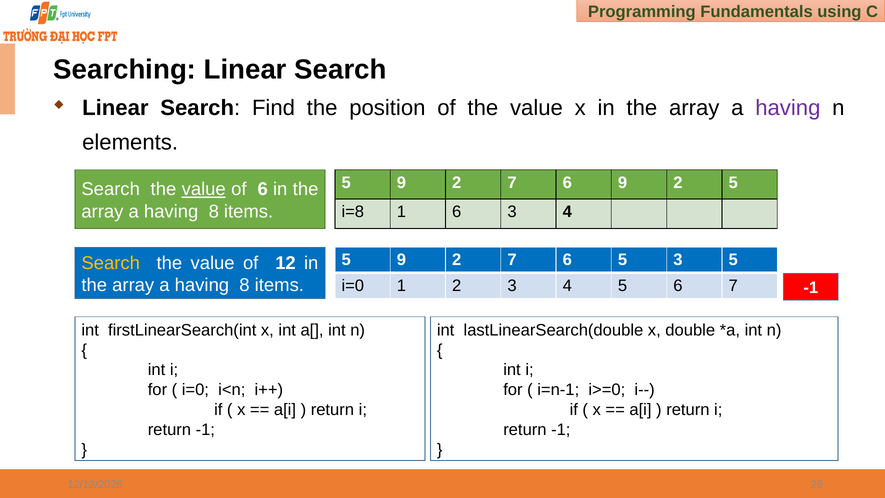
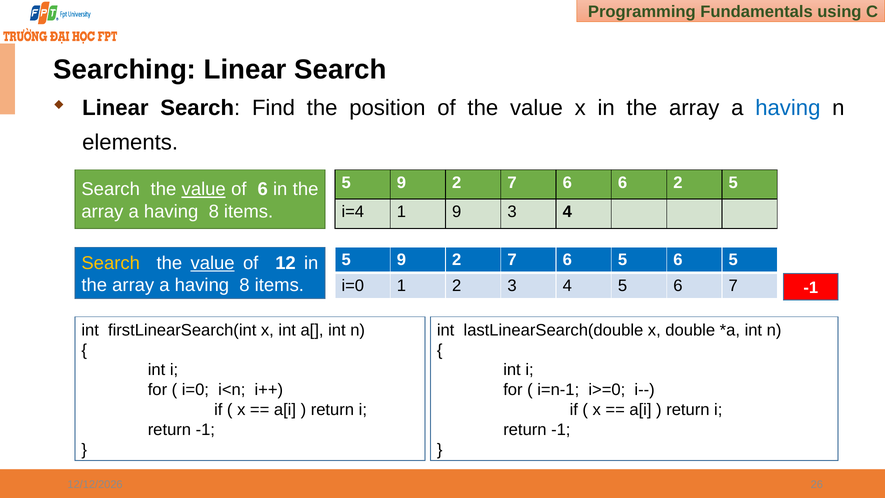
having at (788, 108) colour: purple -> blue
6 9: 9 -> 6
i=8: i=8 -> i=4
1 6: 6 -> 9
6 5 3: 3 -> 6
value at (213, 263) underline: none -> present
